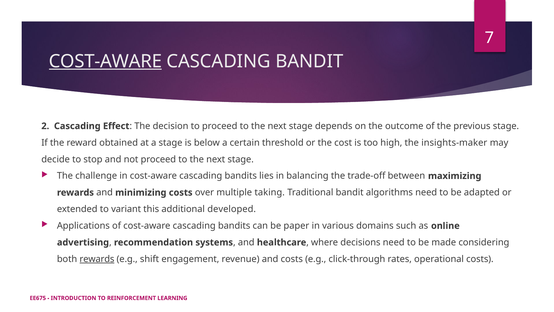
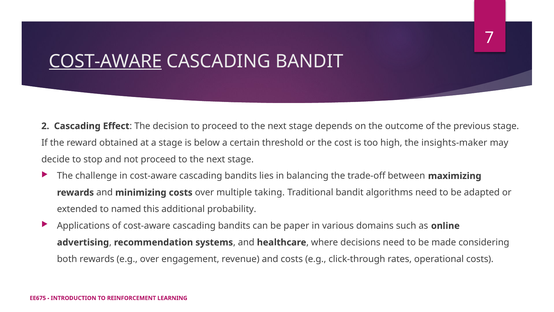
variant: variant -> named
developed: developed -> probability
rewards at (97, 259) underline: present -> none
e.g shift: shift -> over
